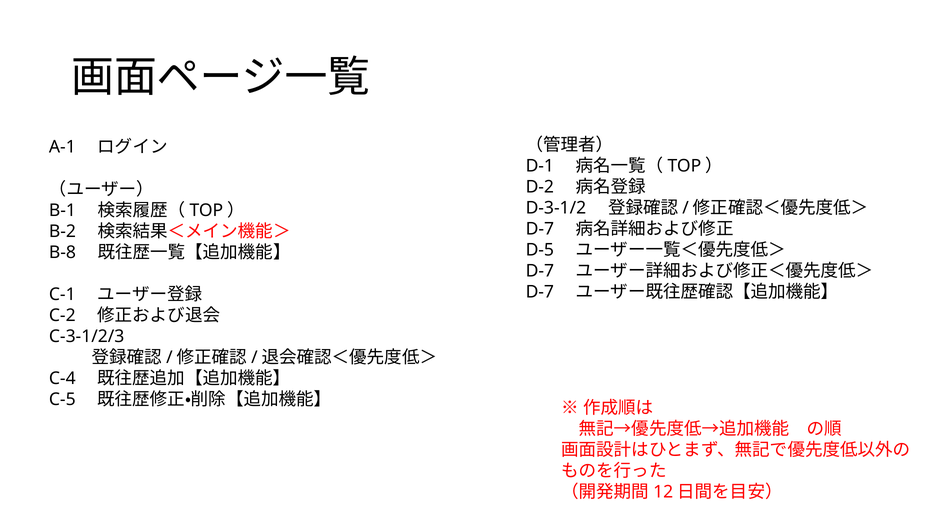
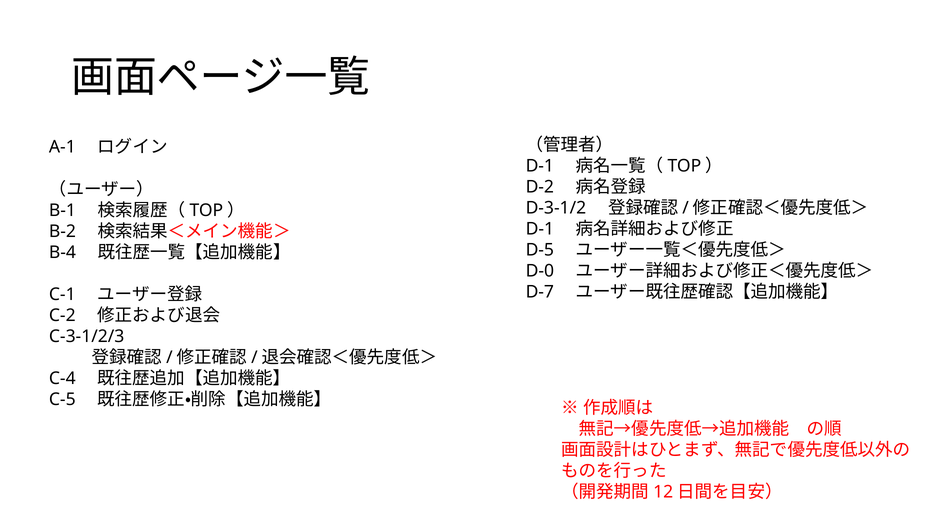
D-7 at (540, 229): D-7 -> D-1
B-8: B-8 -> B-4
D-7 at (540, 271): D-7 -> D-0
